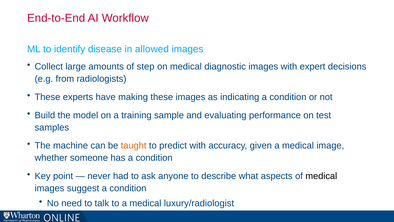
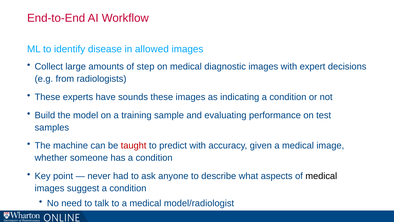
making: making -> sounds
taught colour: orange -> red
luxury/radiologist: luxury/radiologist -> model/radiologist
